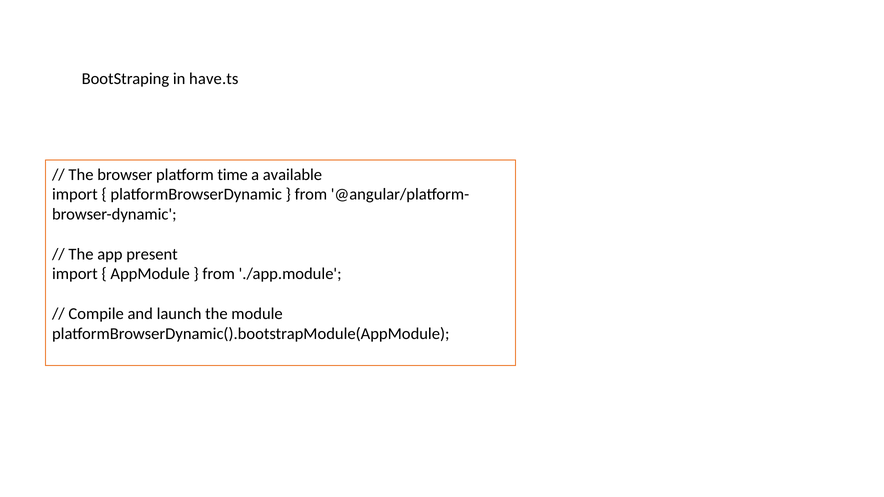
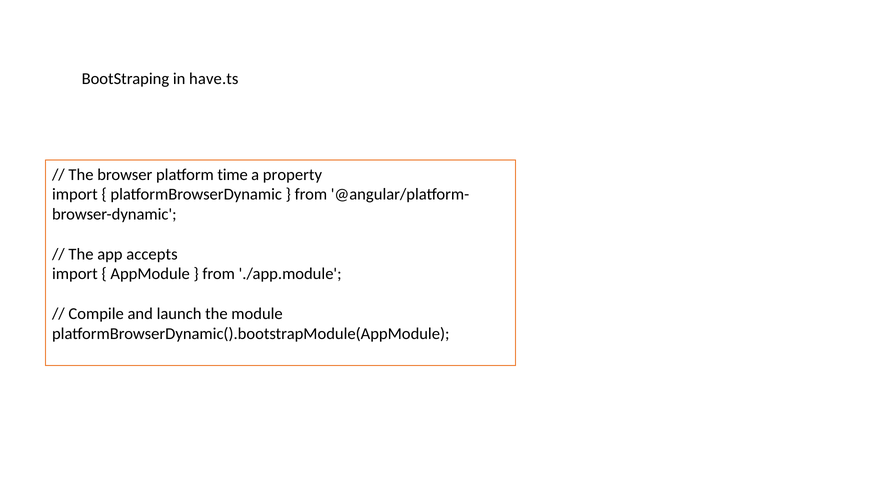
available: available -> property
present: present -> accepts
